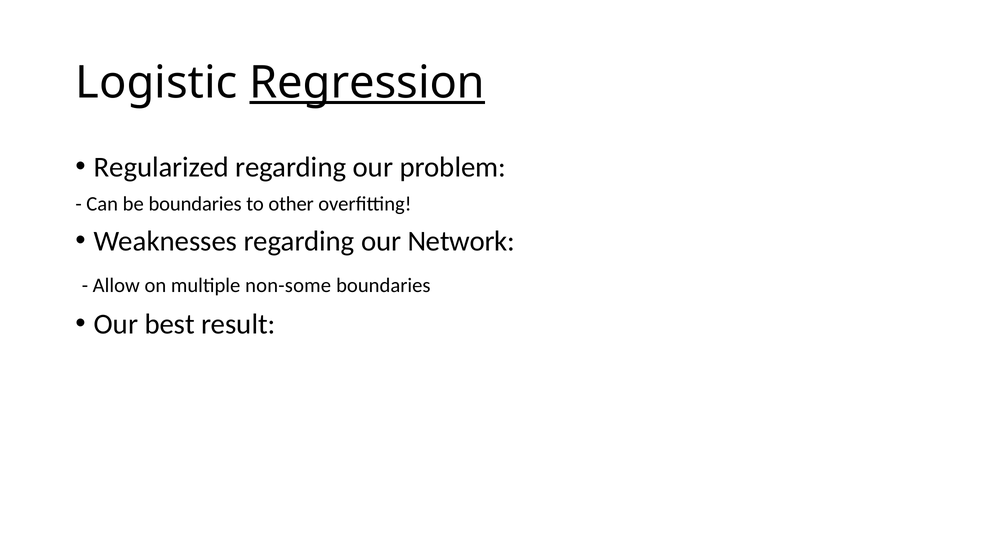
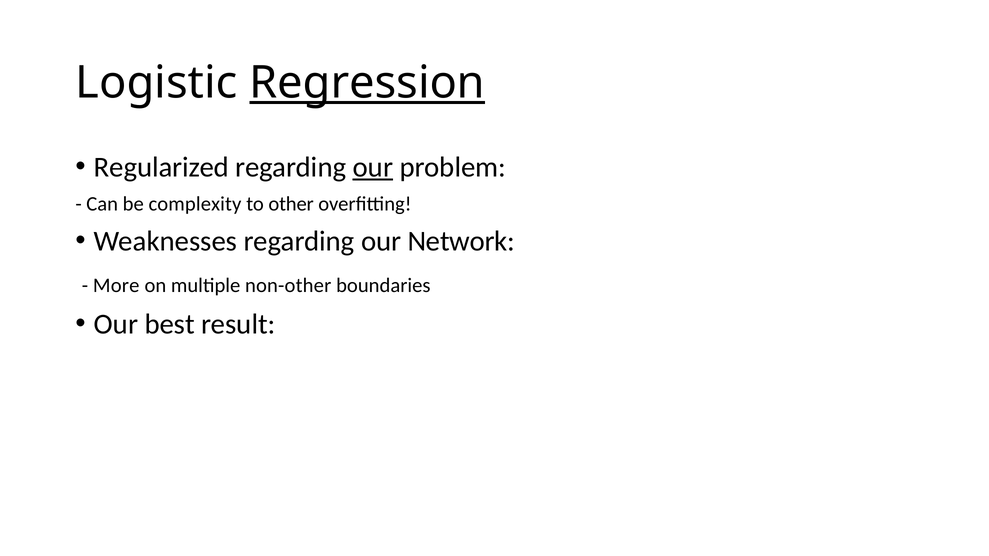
our at (373, 167) underline: none -> present
be boundaries: boundaries -> complexity
Allow: Allow -> More
non-some: non-some -> non-other
